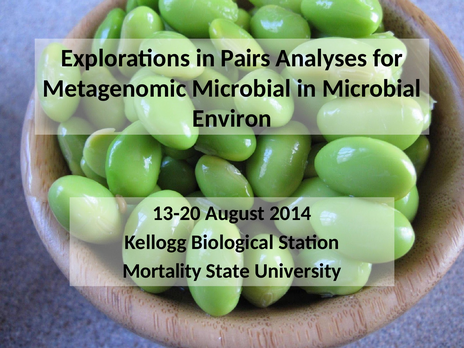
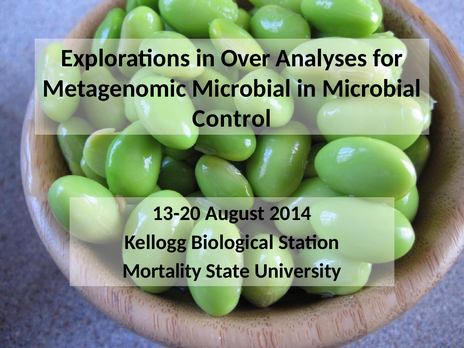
Pairs: Pairs -> Over
Environ: Environ -> Control
